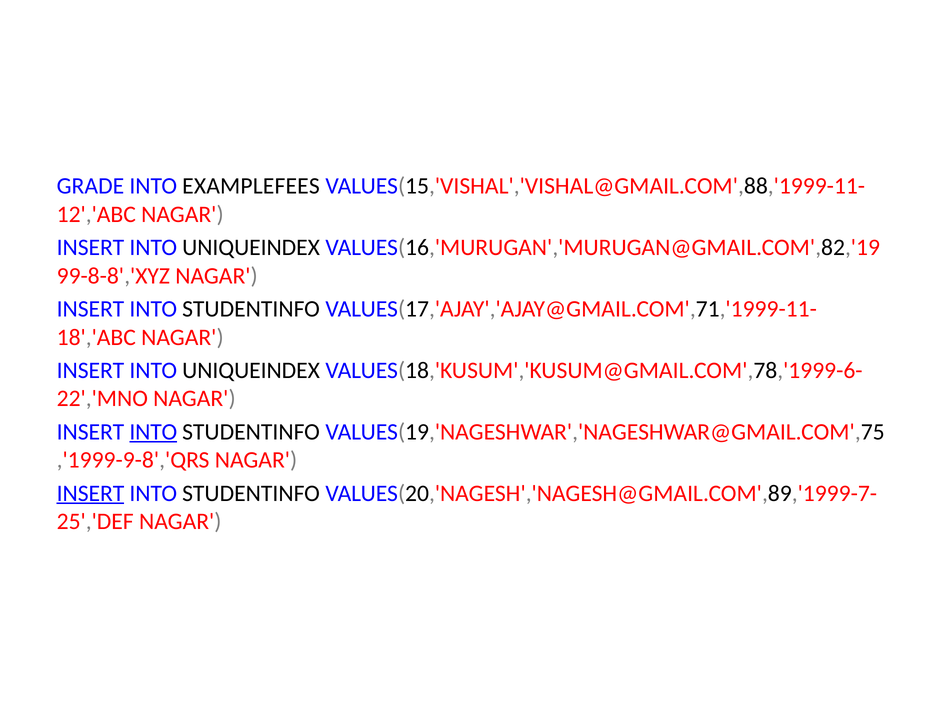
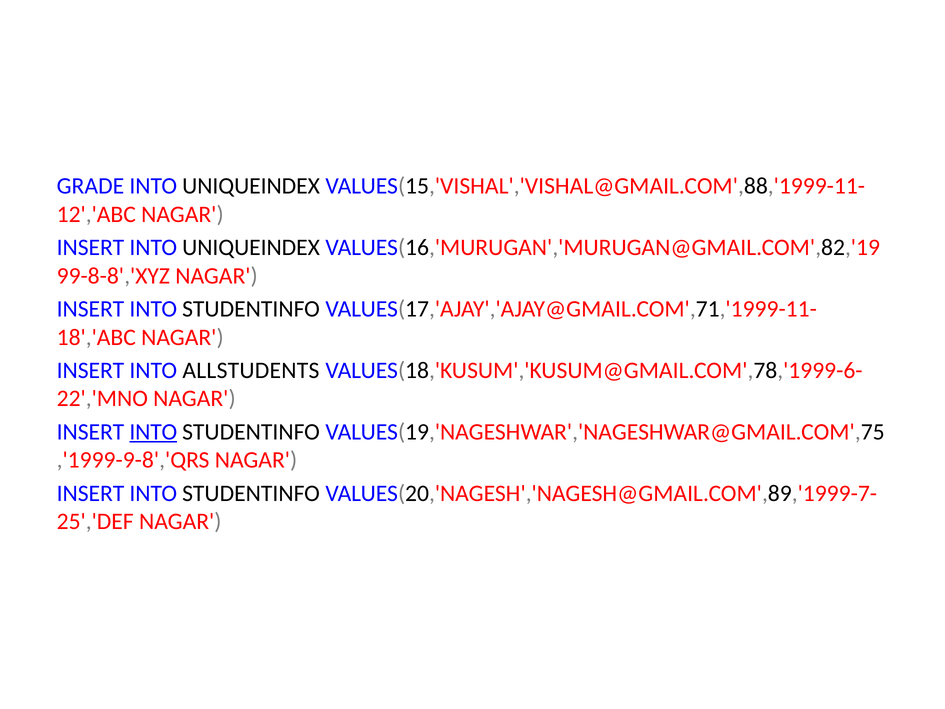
EXAMPLEFEES at (251, 186): EXAMPLEFEES -> UNIQUEINDEX
UNIQUEINDEX at (251, 370): UNIQUEINDEX -> ALLSTUDENTS
INSERT at (90, 493) underline: present -> none
